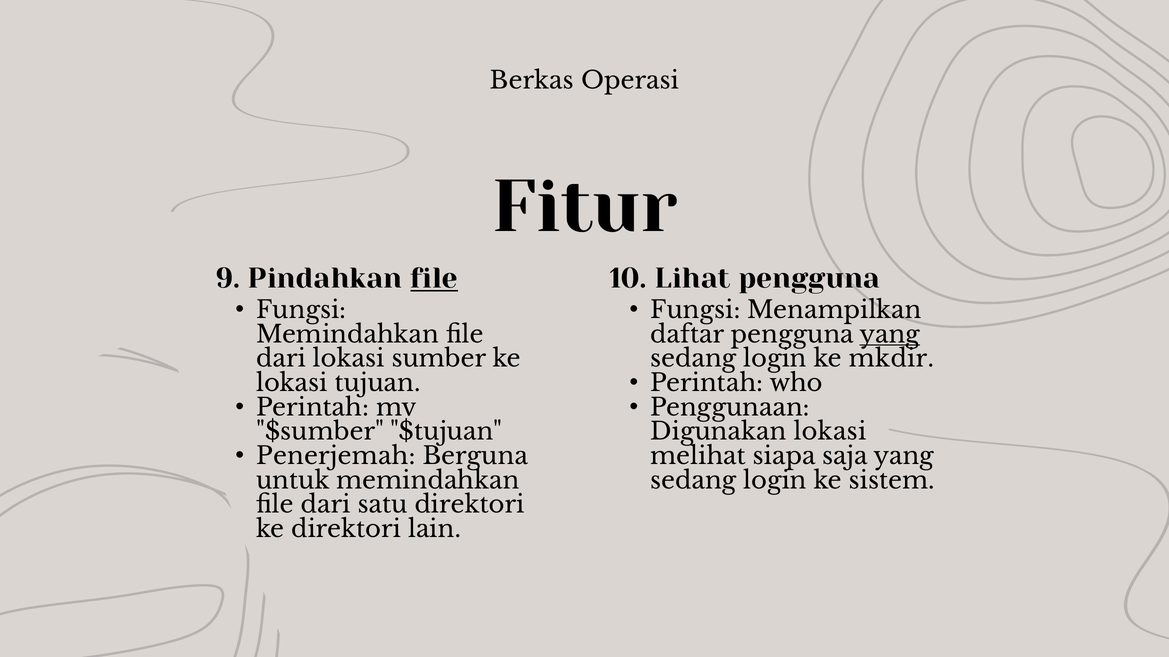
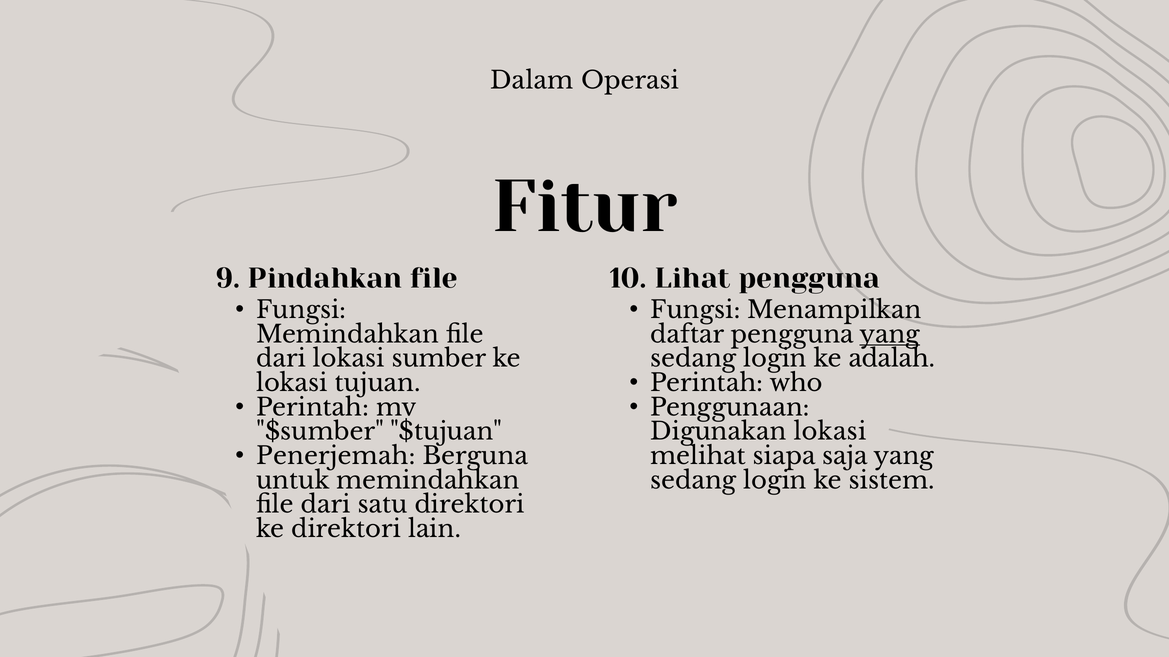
Berkas: Berkas -> Dalam
file at (434, 279) underline: present -> none
mkdir: mkdir -> adalah
